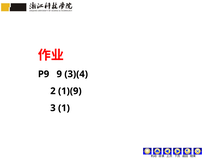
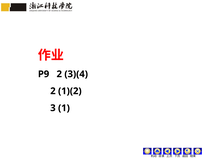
P9 9: 9 -> 2
1)(9: 1)(9 -> 1)(2
